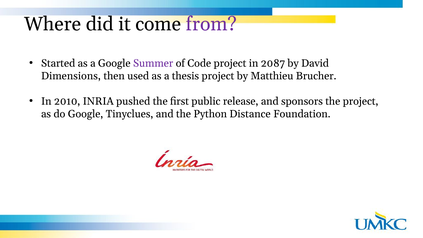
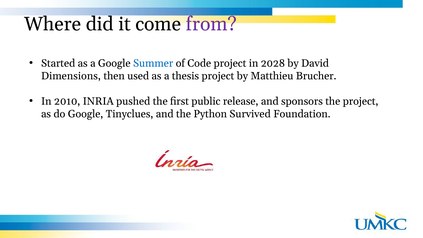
Summer colour: purple -> blue
2087: 2087 -> 2028
Distance: Distance -> Survived
